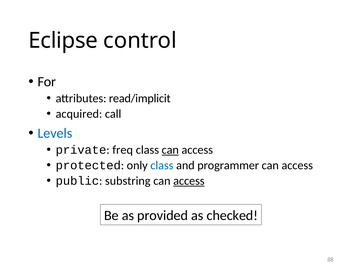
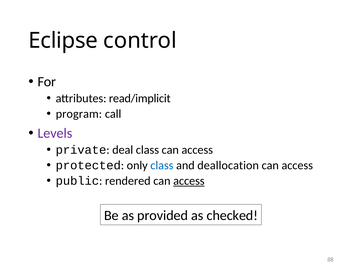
acquired: acquired -> program
Levels colour: blue -> purple
freq: freq -> deal
can at (170, 150) underline: present -> none
programmer: programmer -> deallocation
substring: substring -> rendered
